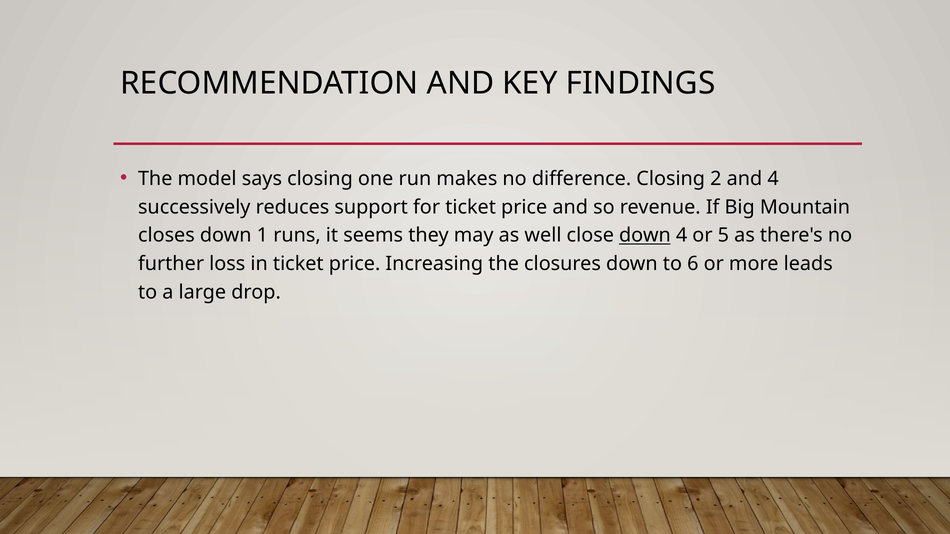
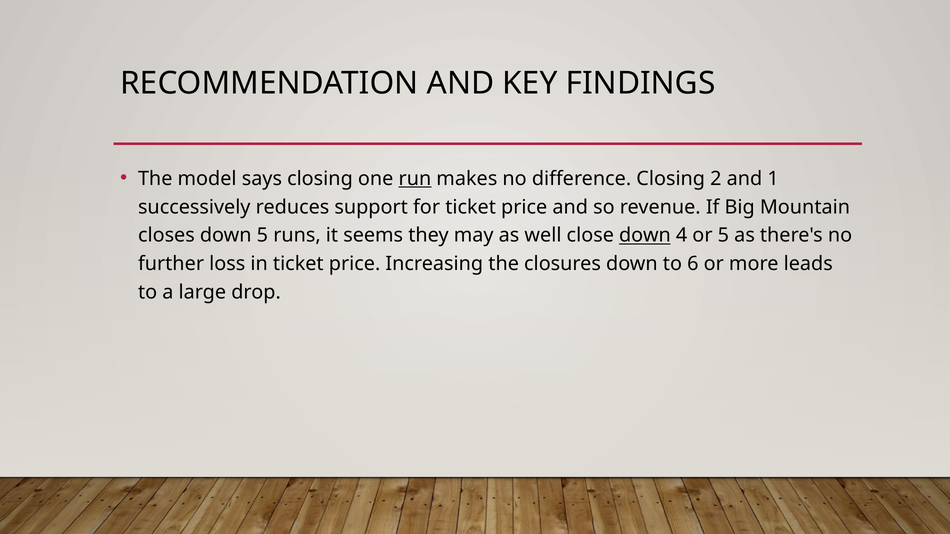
run underline: none -> present
and 4: 4 -> 1
down 1: 1 -> 5
